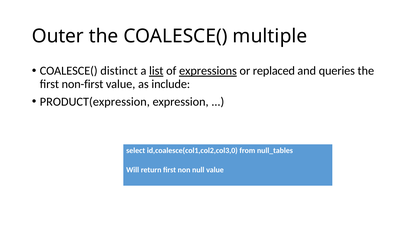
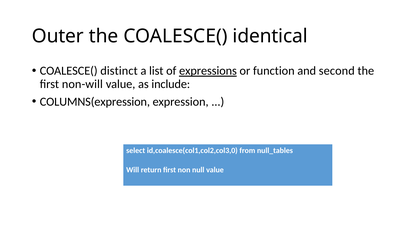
multiple: multiple -> identical
list underline: present -> none
replaced: replaced -> function
queries: queries -> second
non-first: non-first -> non-will
PRODUCT(expression: PRODUCT(expression -> COLUMNS(expression
